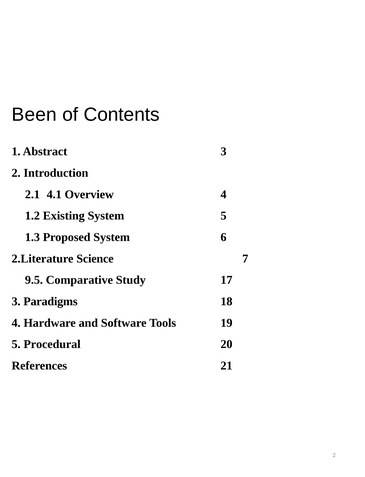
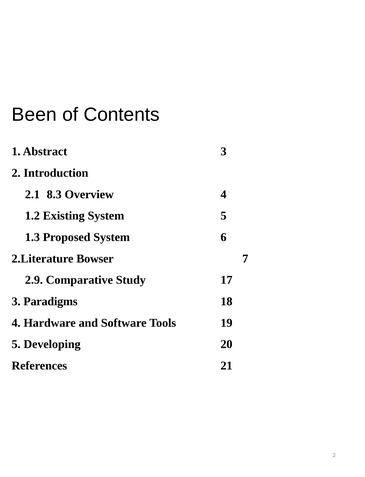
4.1: 4.1 -> 8.3
Science: Science -> Bowser
9.5: 9.5 -> 2.9
Procedural: Procedural -> Developing
